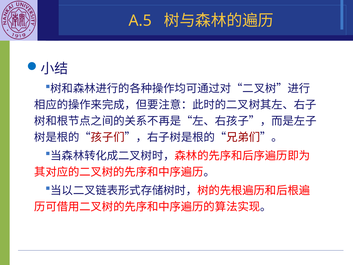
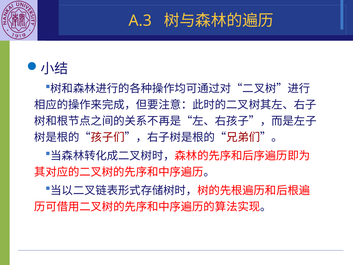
A.5: A.5 -> A.3
